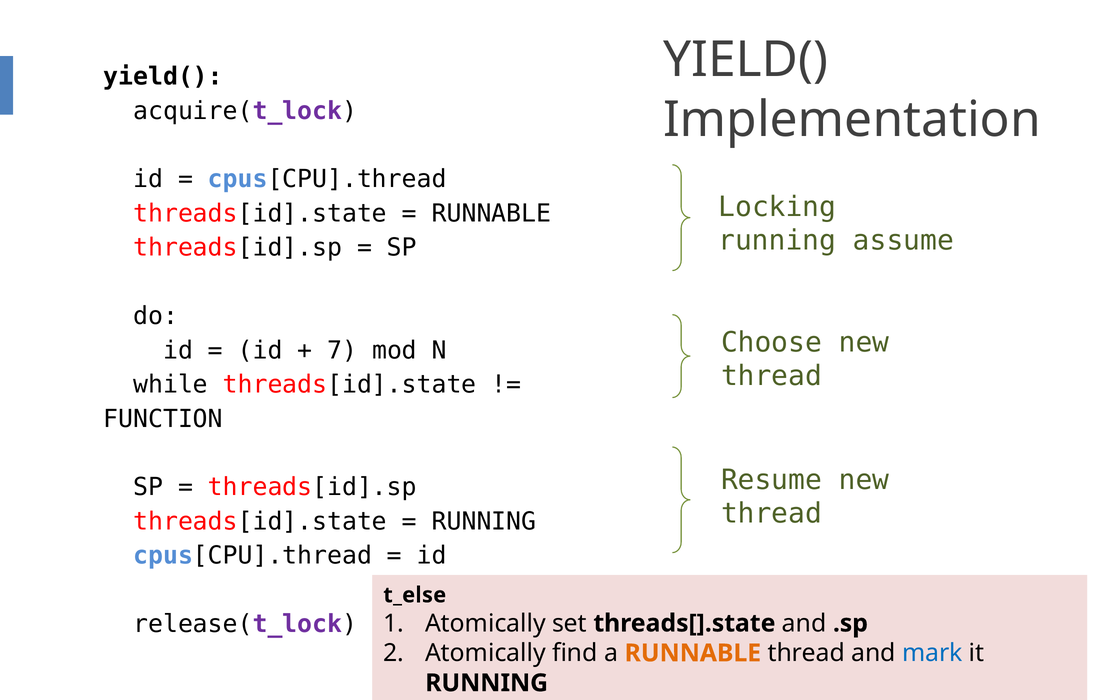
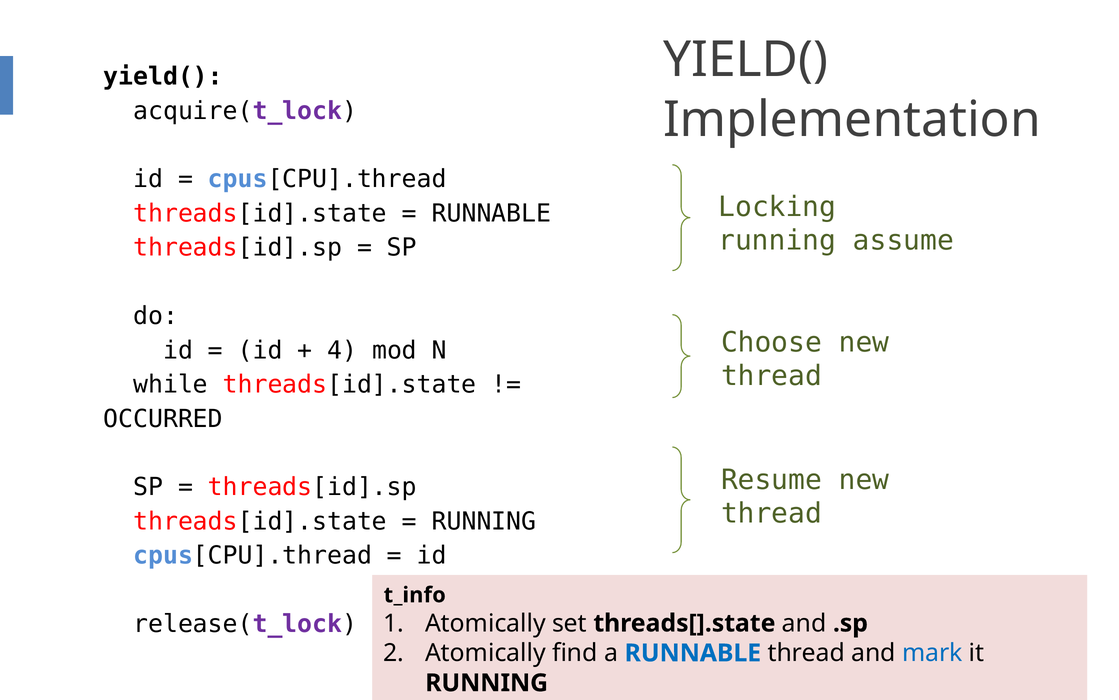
7: 7 -> 4
FUNCTION: FUNCTION -> OCCURRED
t_else: t_else -> t_info
RUNNABLE at (693, 653) colour: orange -> blue
